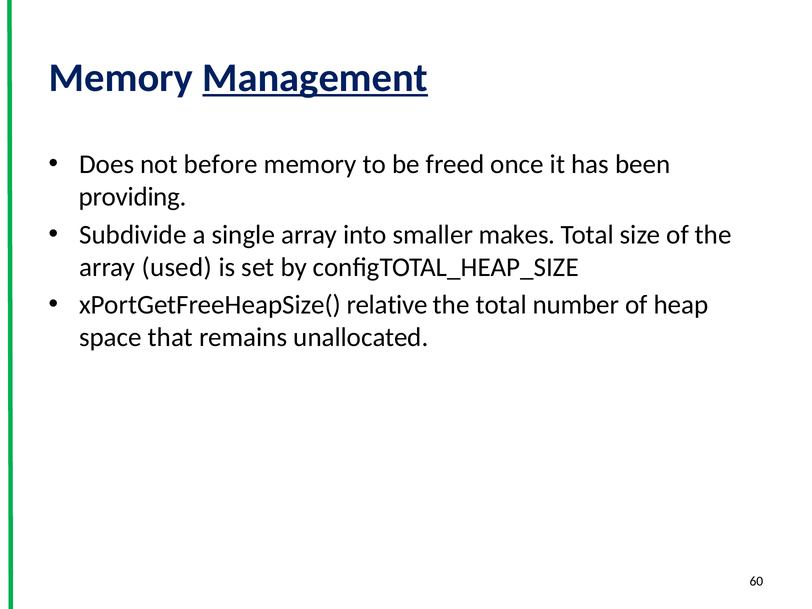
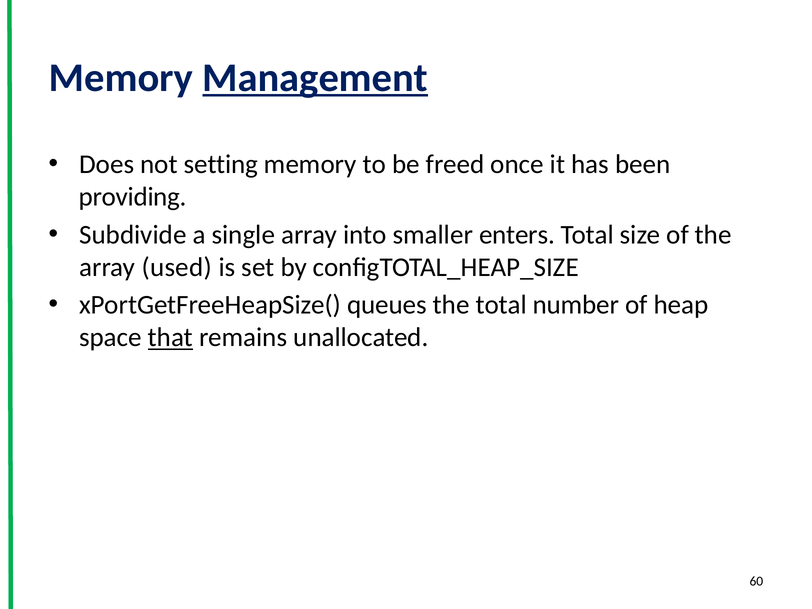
before: before -> setting
makes: makes -> enters
relative: relative -> queues
that underline: none -> present
